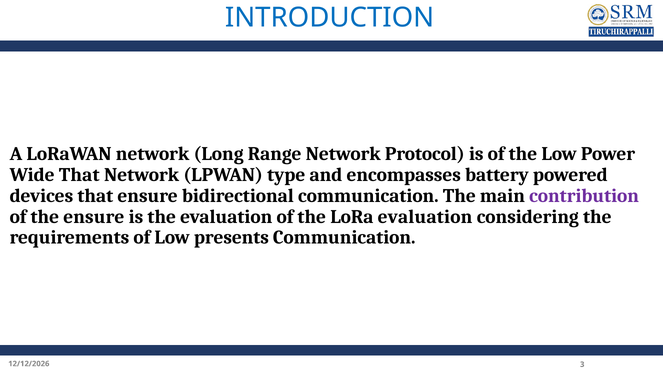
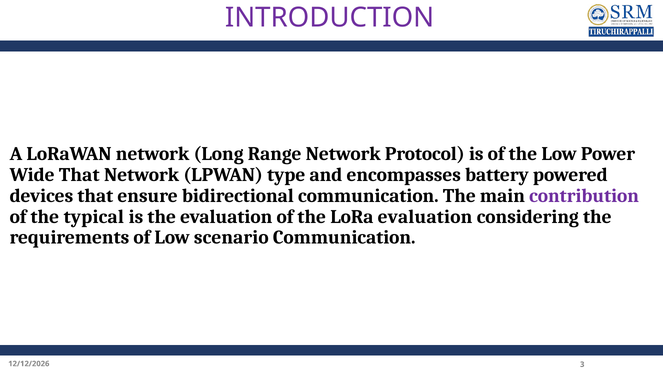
INTRODUCTION colour: blue -> purple
the ensure: ensure -> typical
presents: presents -> scenario
